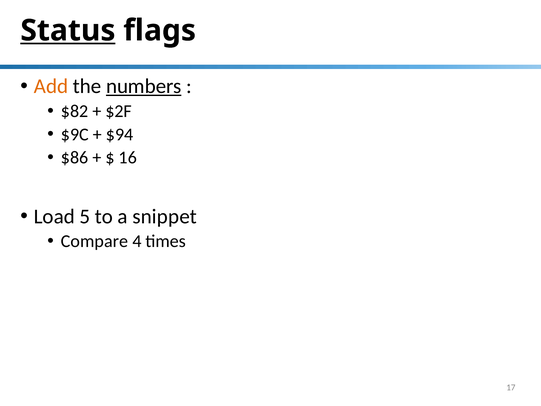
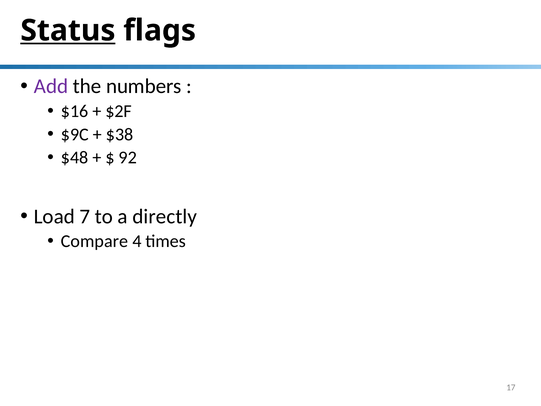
Add colour: orange -> purple
numbers underline: present -> none
$82: $82 -> $16
$94: $94 -> $38
$86: $86 -> $48
16: 16 -> 92
5: 5 -> 7
snippet: snippet -> directly
